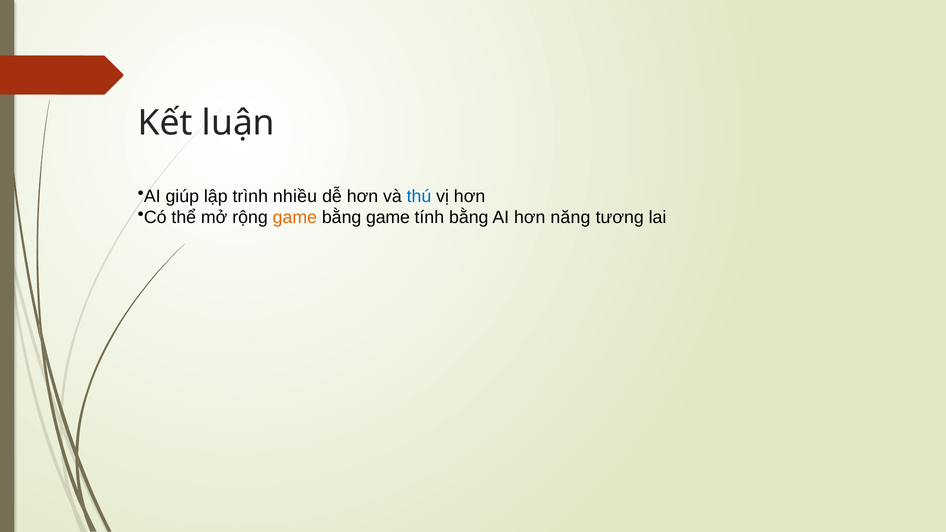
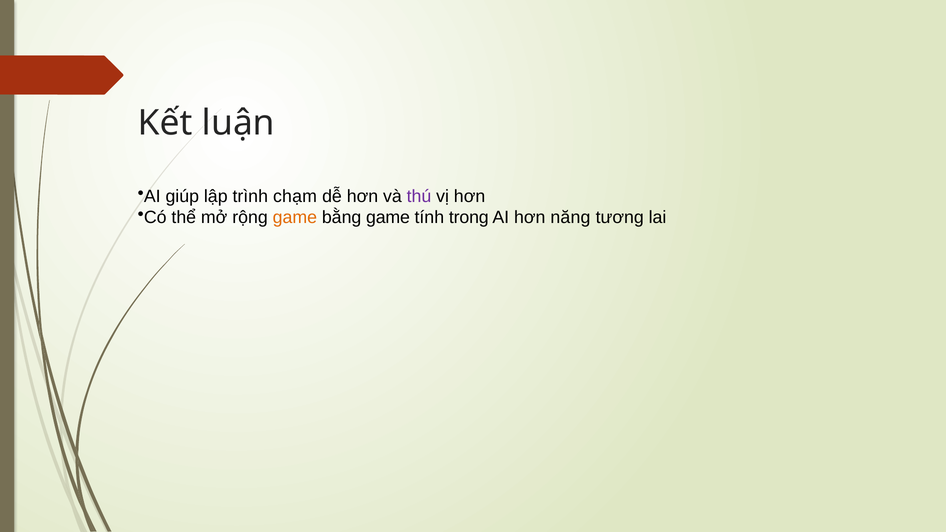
nhiều: nhiều -> chạm
thú colour: blue -> purple
tính bằng: bằng -> trong
